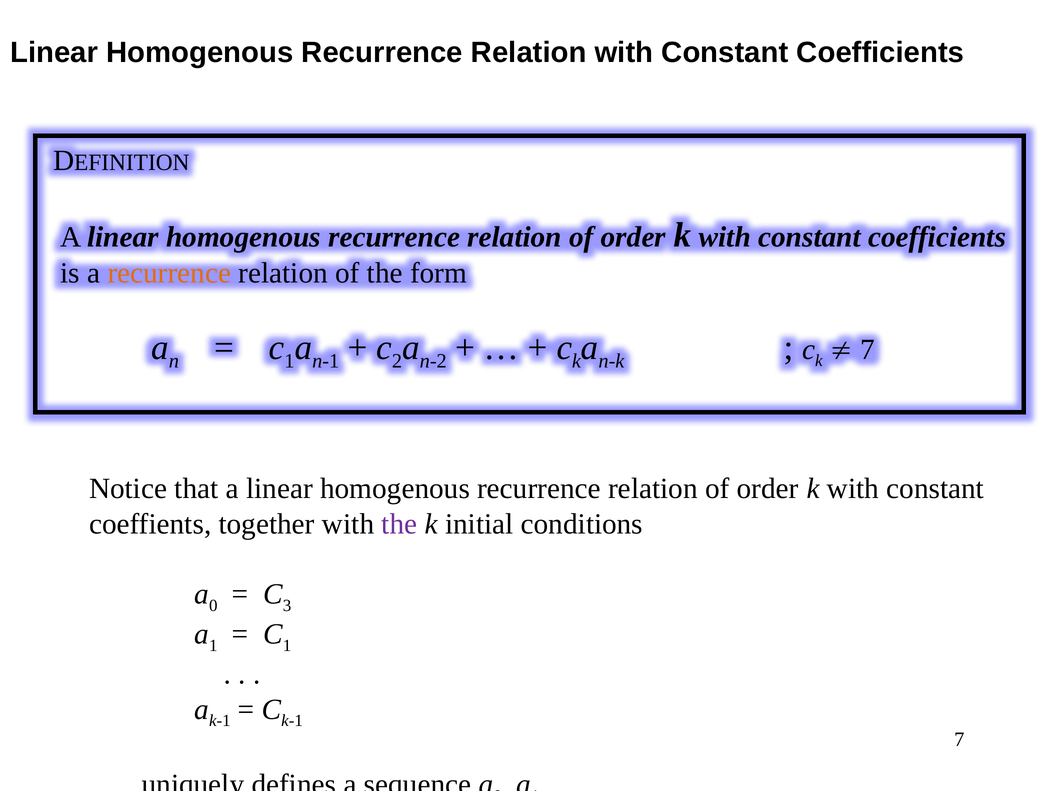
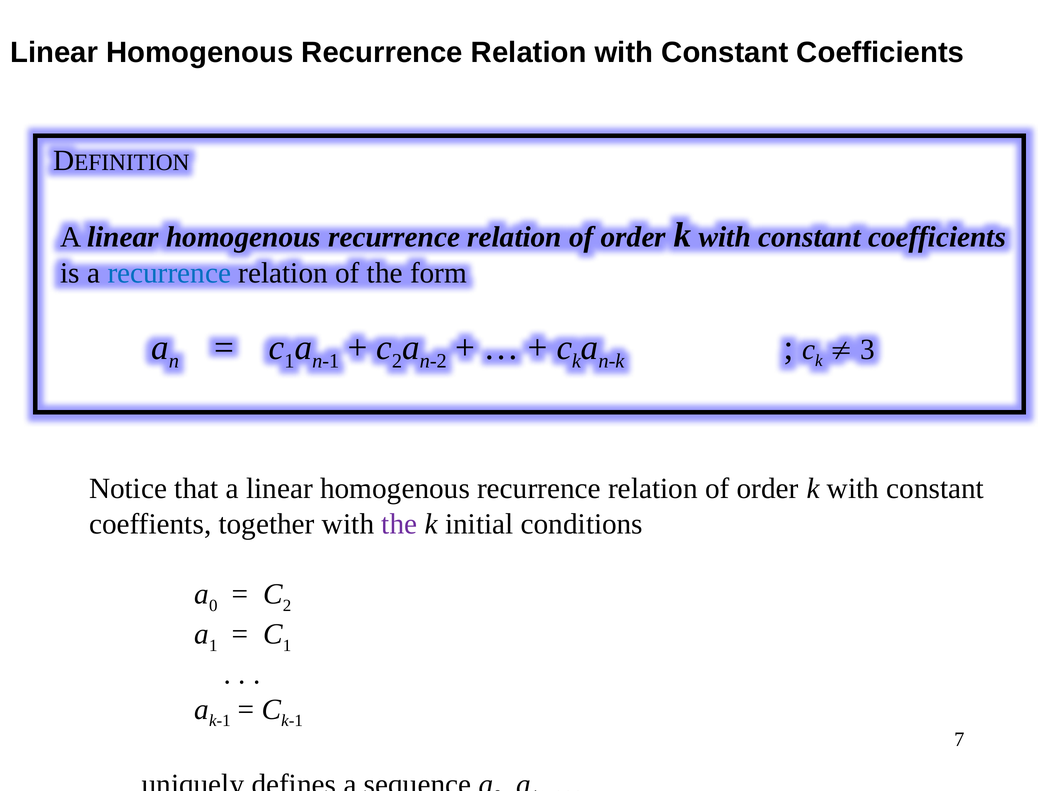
recurrence at (169, 273) colour: orange -> blue
7 at (868, 349): 7 -> 3
3 at (287, 605): 3 -> 2
